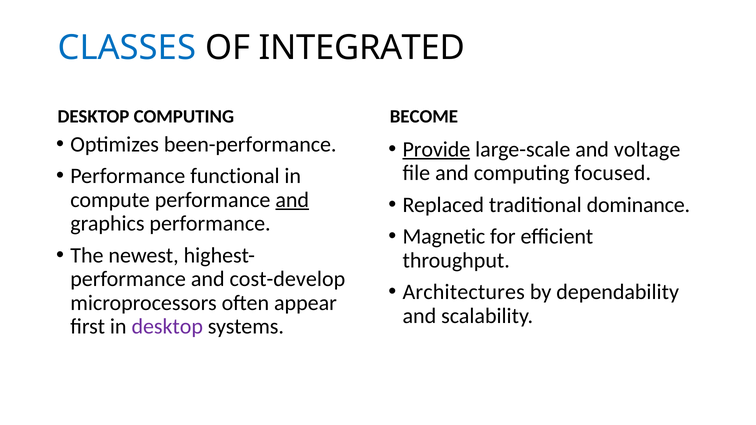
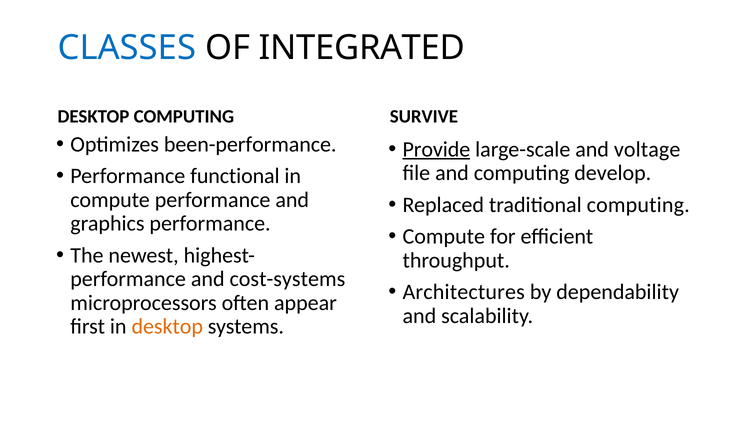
BECOME: BECOME -> SURVIVE
focused: focused -> develop
and at (292, 200) underline: present -> none
traditional dominance: dominance -> computing
Magnetic at (444, 237): Magnetic -> Compute
cost-develop: cost-develop -> cost-systems
desktop at (167, 327) colour: purple -> orange
